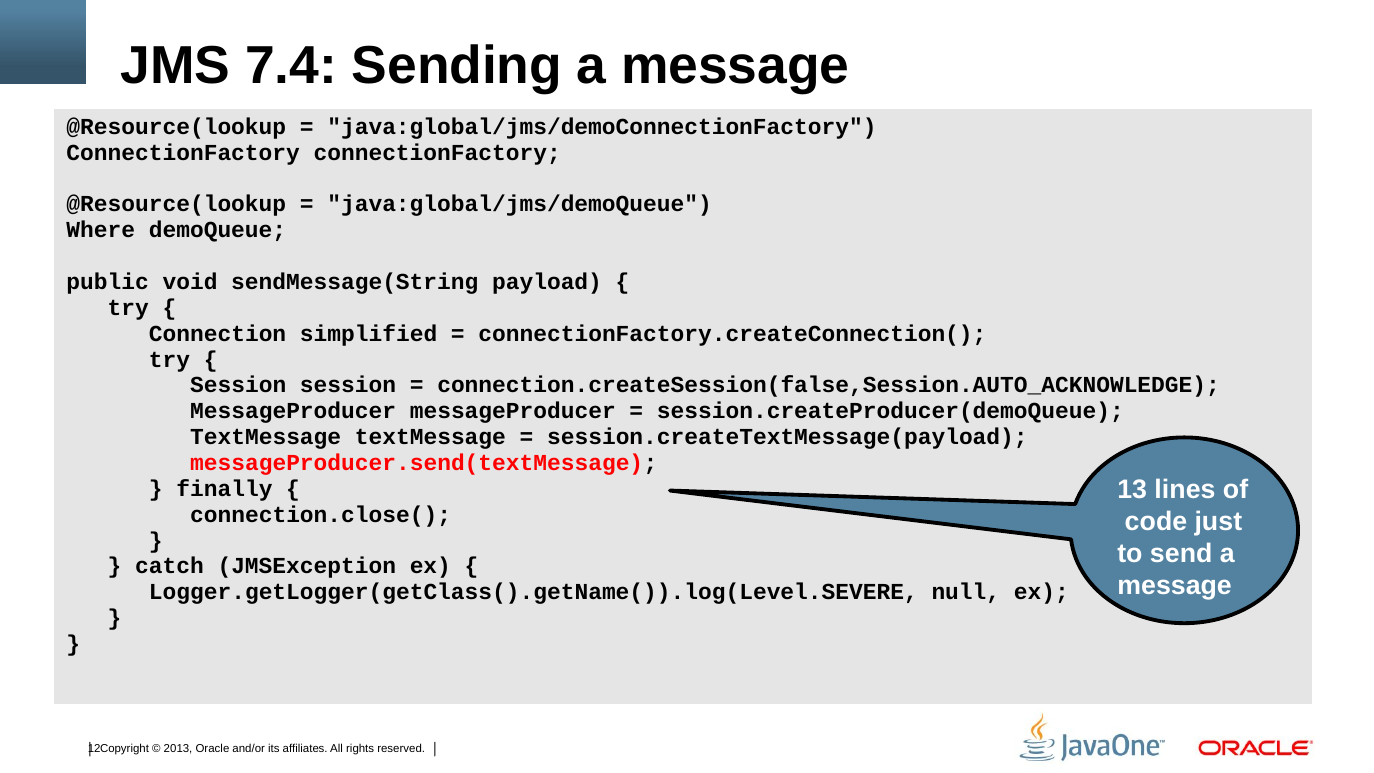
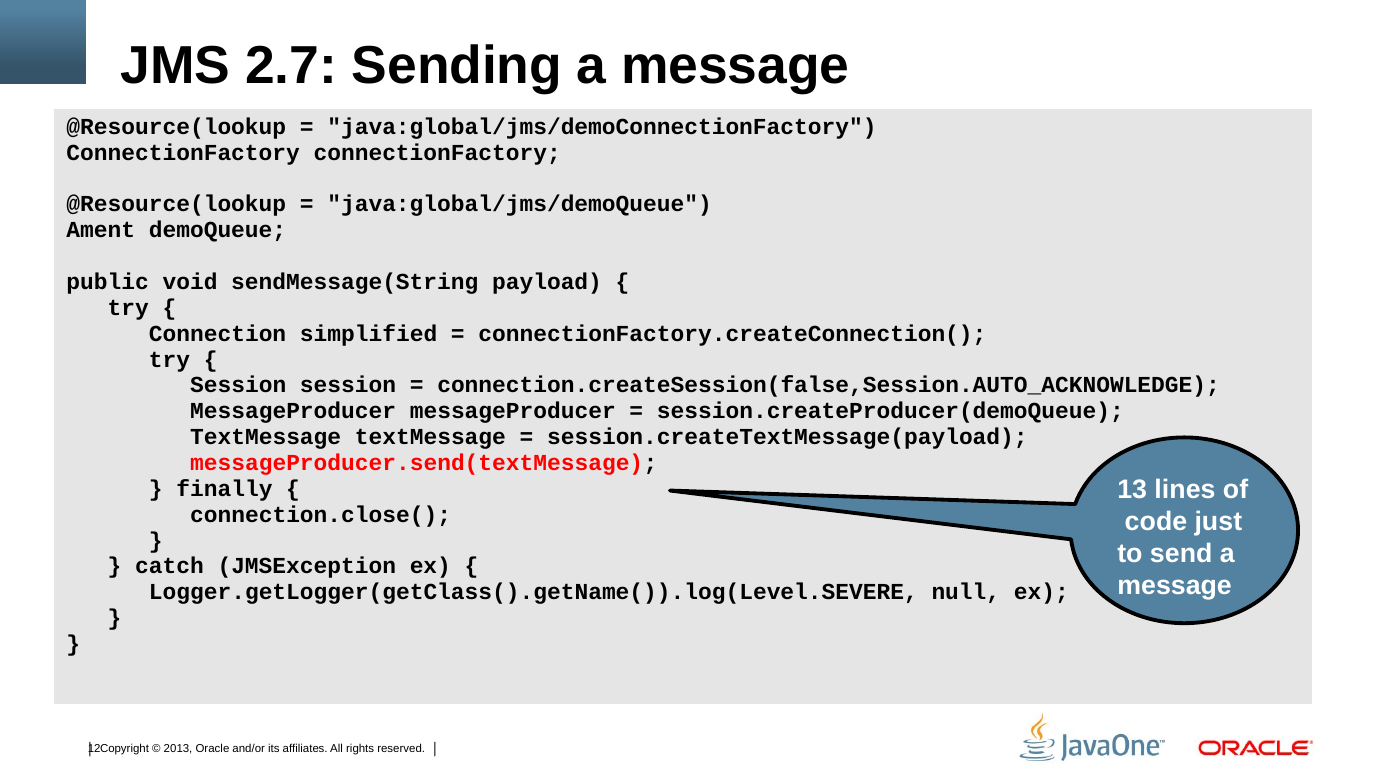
7.4: 7.4 -> 2.7
Where: Where -> Ament
